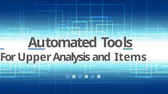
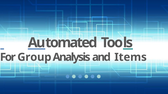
Upper: Upper -> Group
